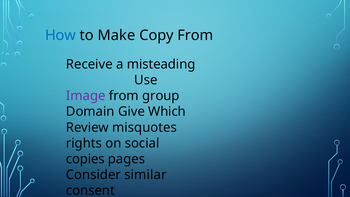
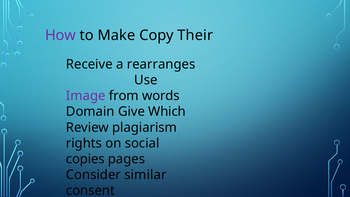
How colour: blue -> purple
Copy From: From -> Their
misteading: misteading -> rearranges
group: group -> words
misquotes: misquotes -> plagiarism
